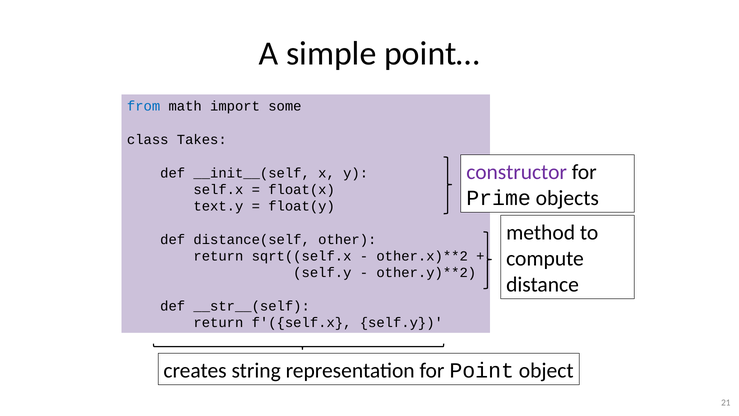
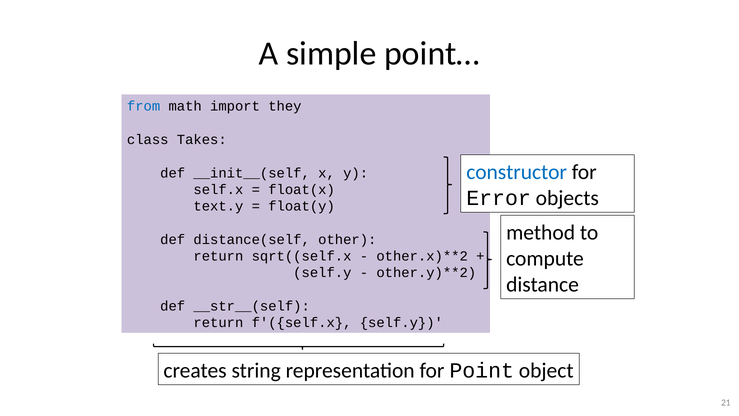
some: some -> they
constructor colour: purple -> blue
Prime: Prime -> Error
